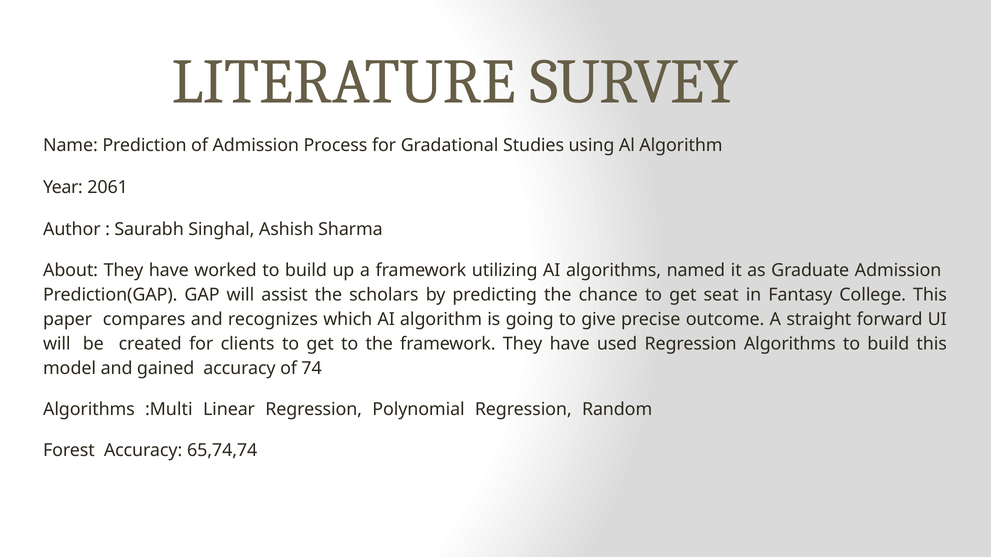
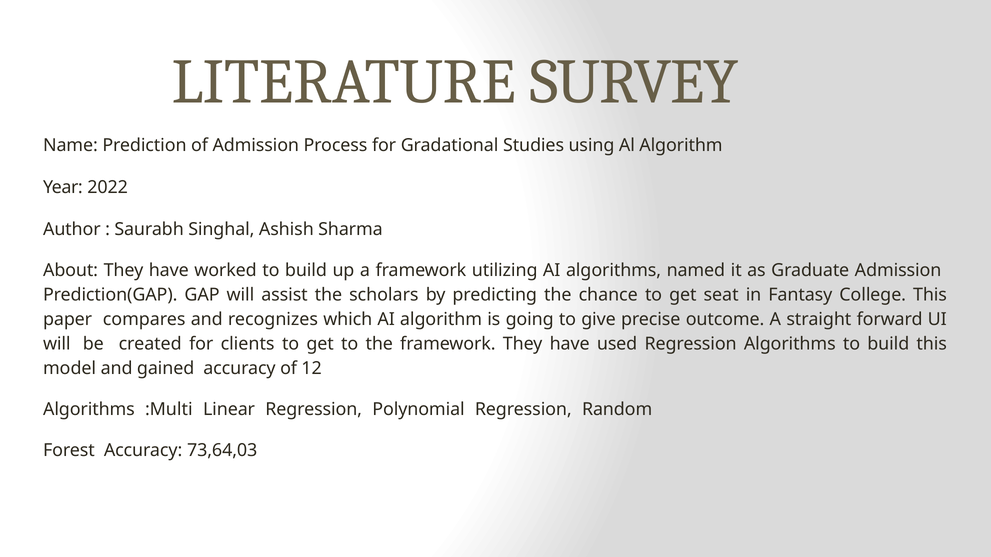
2061: 2061 -> 2022
74: 74 -> 12
65,74,74: 65,74,74 -> 73,64,03
